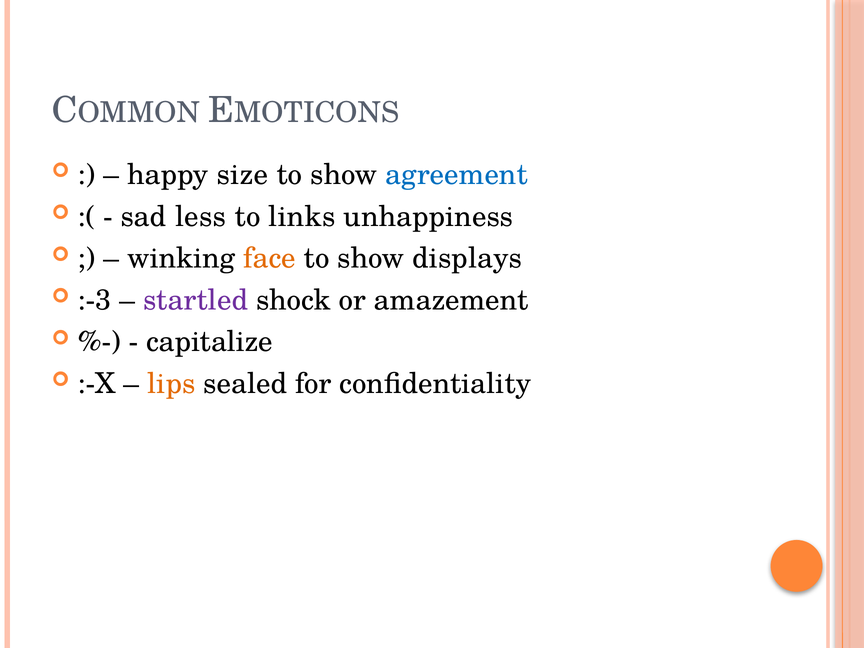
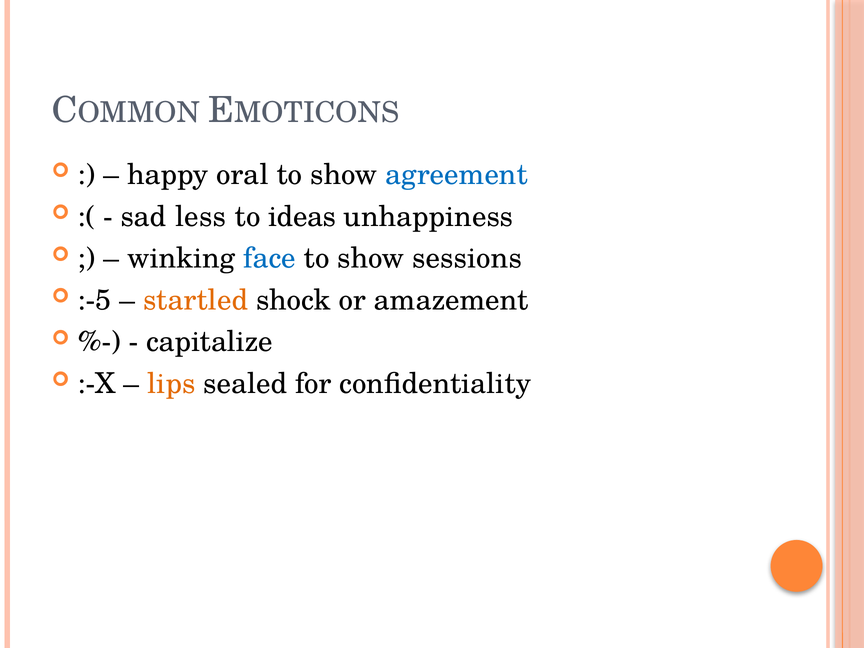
size: size -> oral
links: links -> ideas
face colour: orange -> blue
displays: displays -> sessions
:-3: :-3 -> :-5
startled colour: purple -> orange
